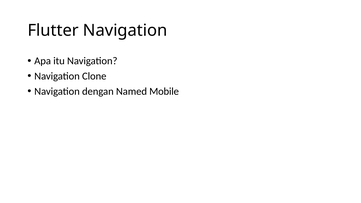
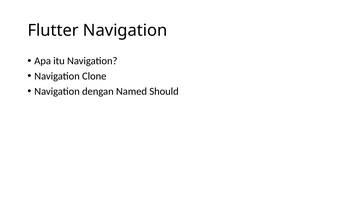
Mobile: Mobile -> Should
